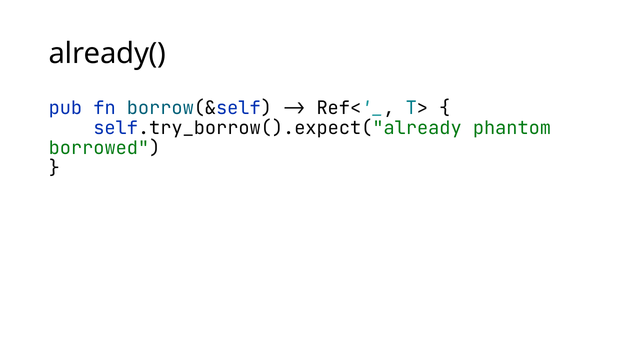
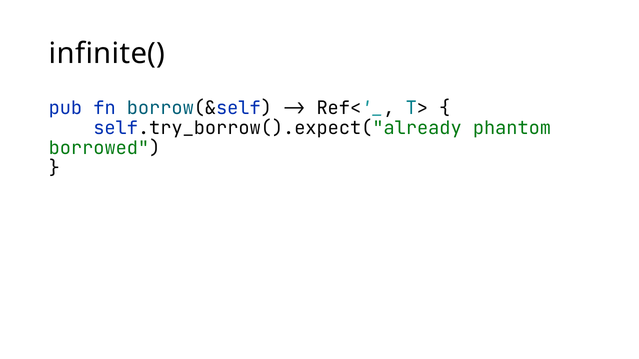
already(: already( -> infinite(
